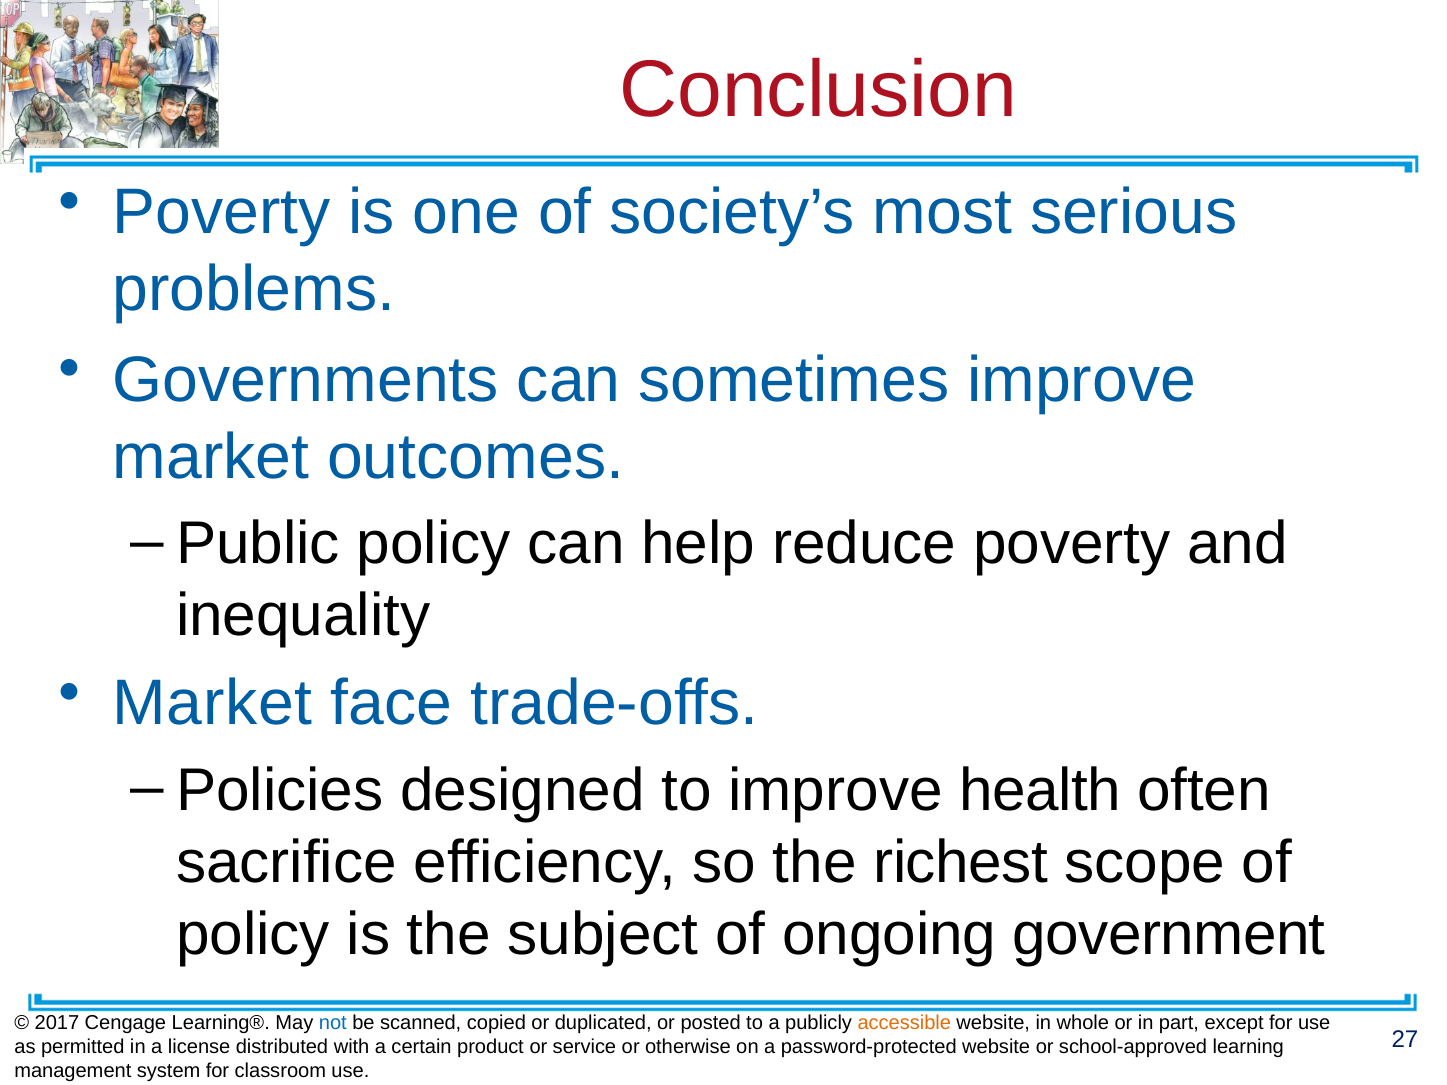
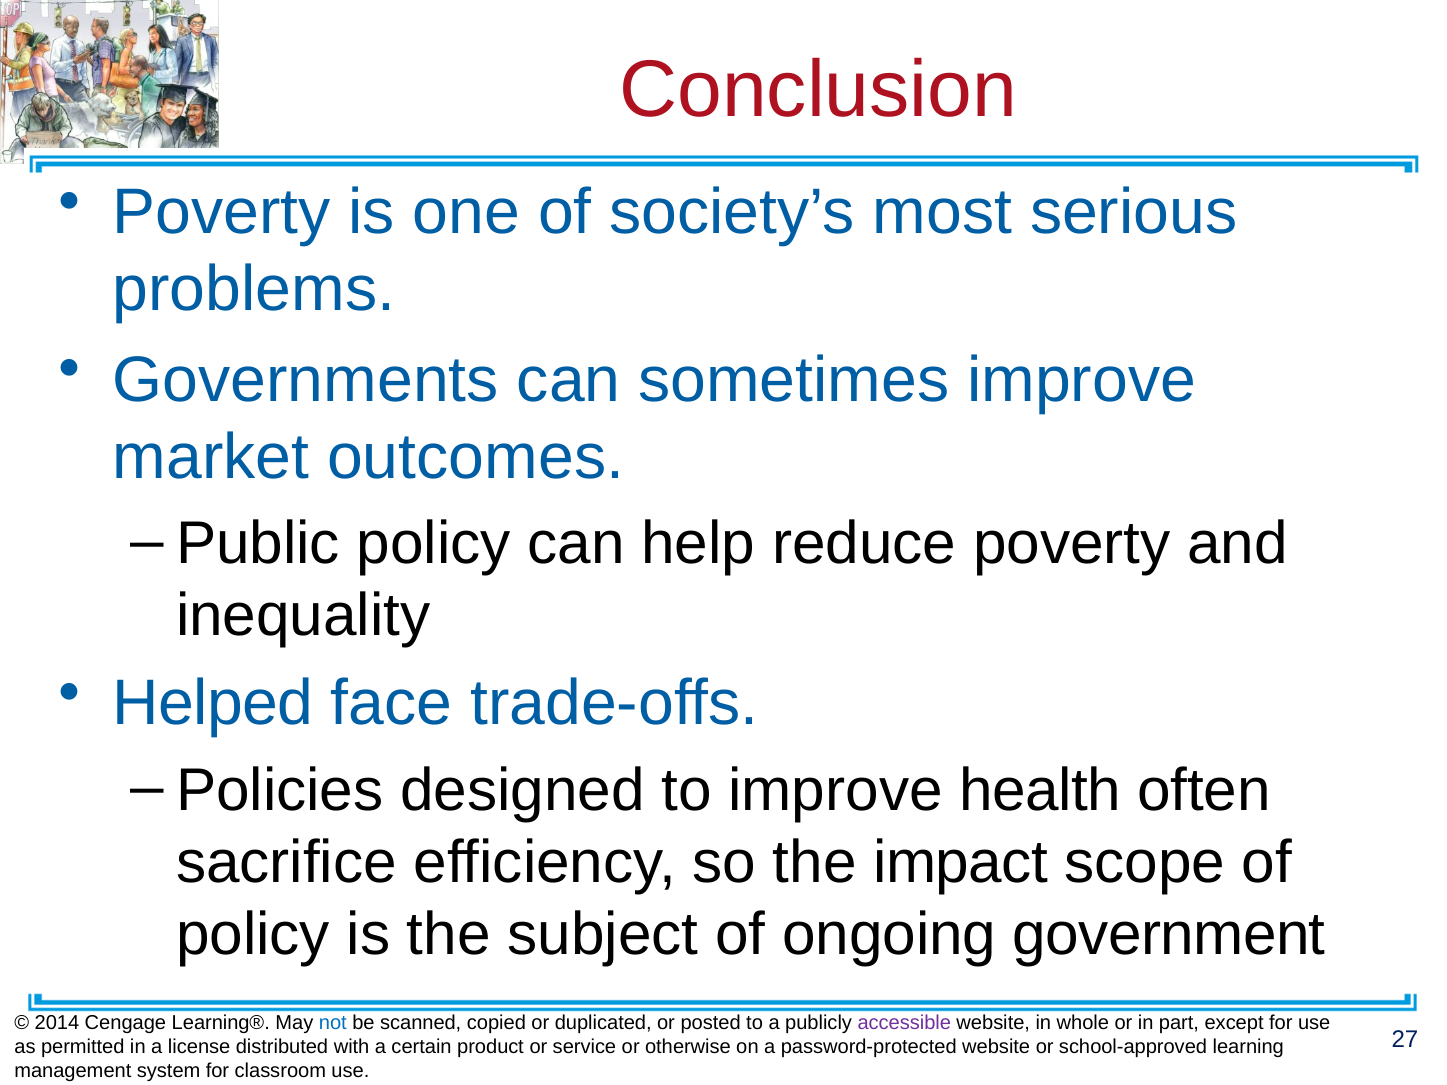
Market at (213, 704): Market -> Helped
richest: richest -> impact
2017: 2017 -> 2014
accessible colour: orange -> purple
